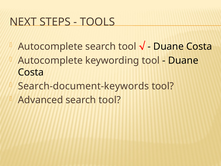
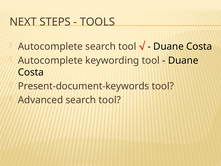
Search-document-keywords: Search-document-keywords -> Present-document-keywords
